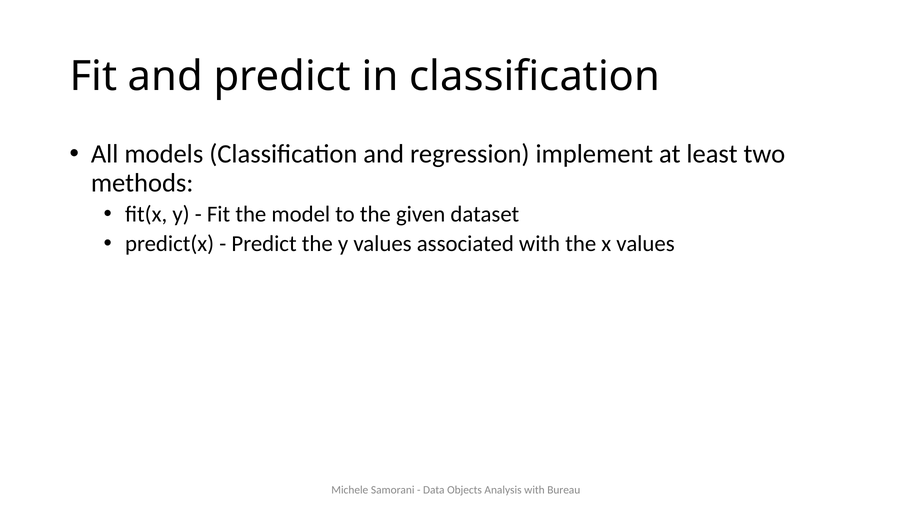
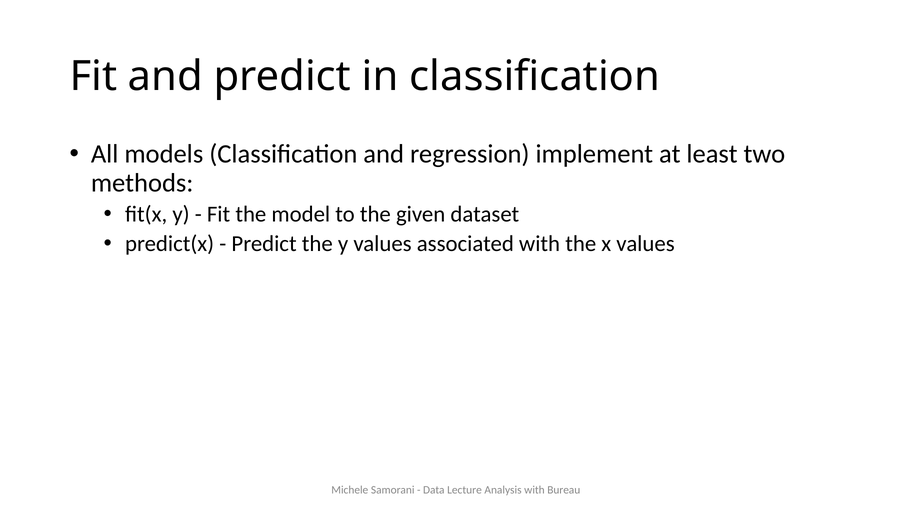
Objects: Objects -> Lecture
